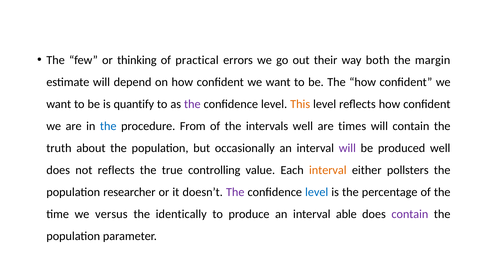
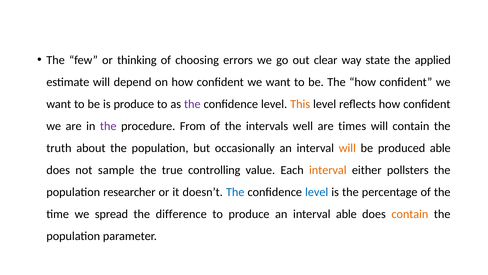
practical: practical -> choosing
their: their -> clear
both: both -> state
margin: margin -> applied
is quantify: quantify -> produce
the at (108, 126) colour: blue -> purple
will at (347, 148) colour: purple -> orange
produced well: well -> able
not reflects: reflects -> sample
The at (235, 192) colour: purple -> blue
versus: versus -> spread
identically: identically -> difference
contain at (410, 214) colour: purple -> orange
